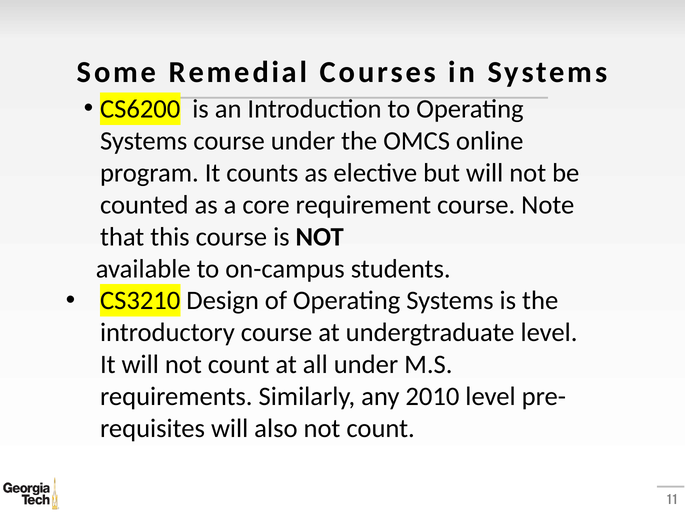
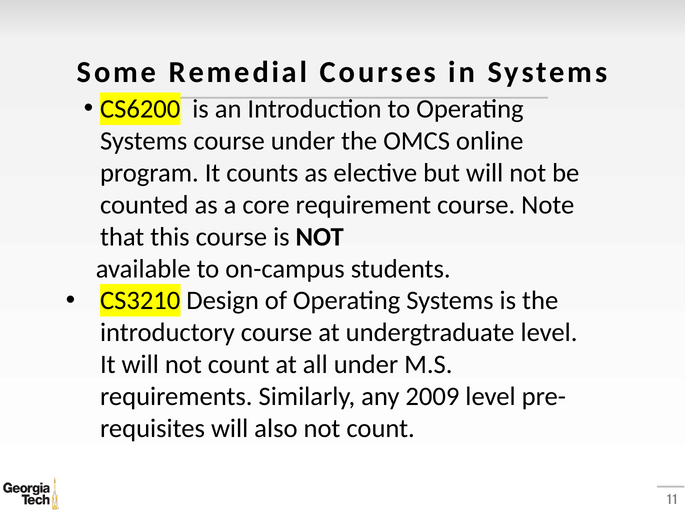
2010: 2010 -> 2009
